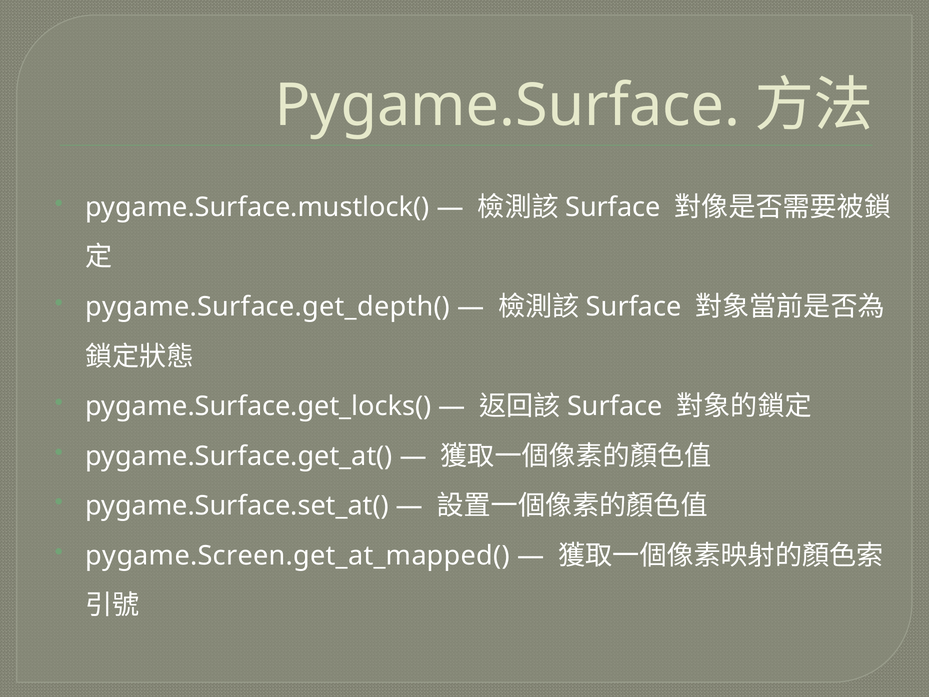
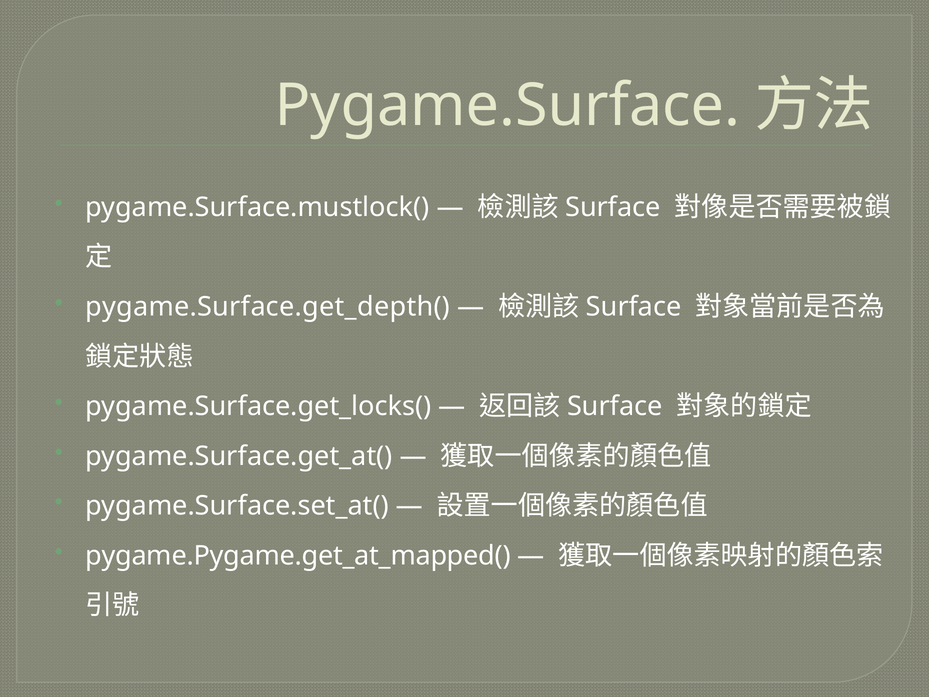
pygame.Screen.get_at_mapped(: pygame.Screen.get_at_mapped( -> pygame.Pygame.get_at_mapped(
